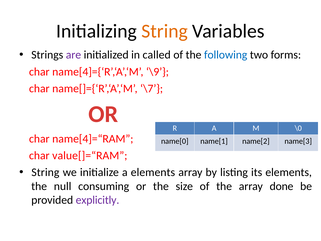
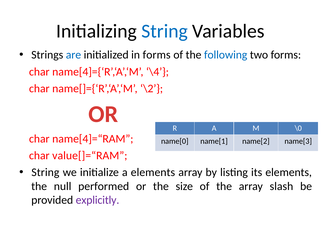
String at (165, 31) colour: orange -> blue
are colour: purple -> blue
in called: called -> forms
\9: \9 -> \4
\7: \7 -> \2
consuming: consuming -> performed
done: done -> slash
